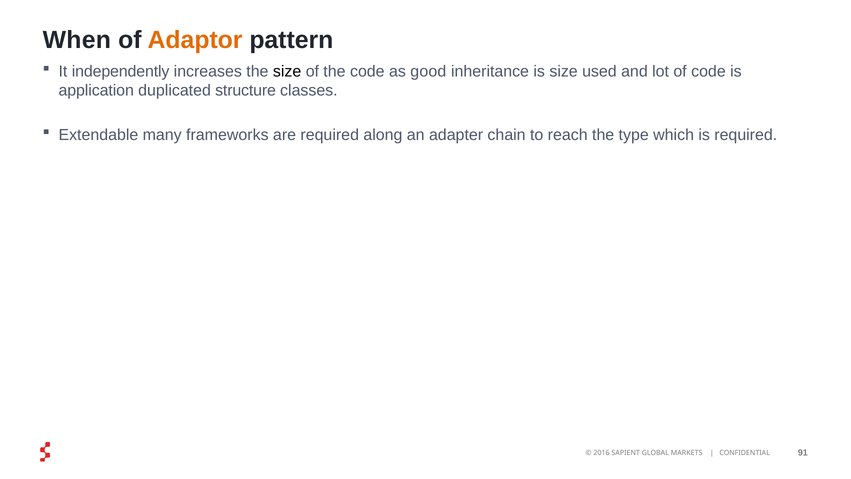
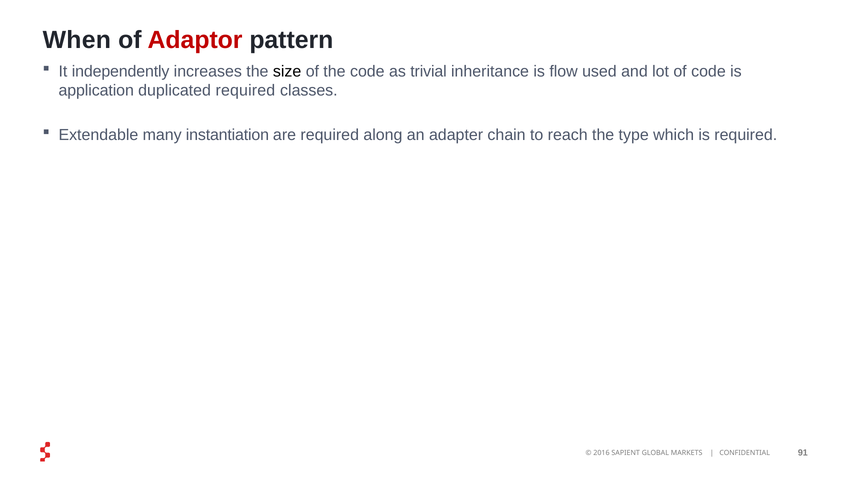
Adaptor colour: orange -> red
good: good -> trivial
is size: size -> flow
duplicated structure: structure -> required
frameworks: frameworks -> instantiation
